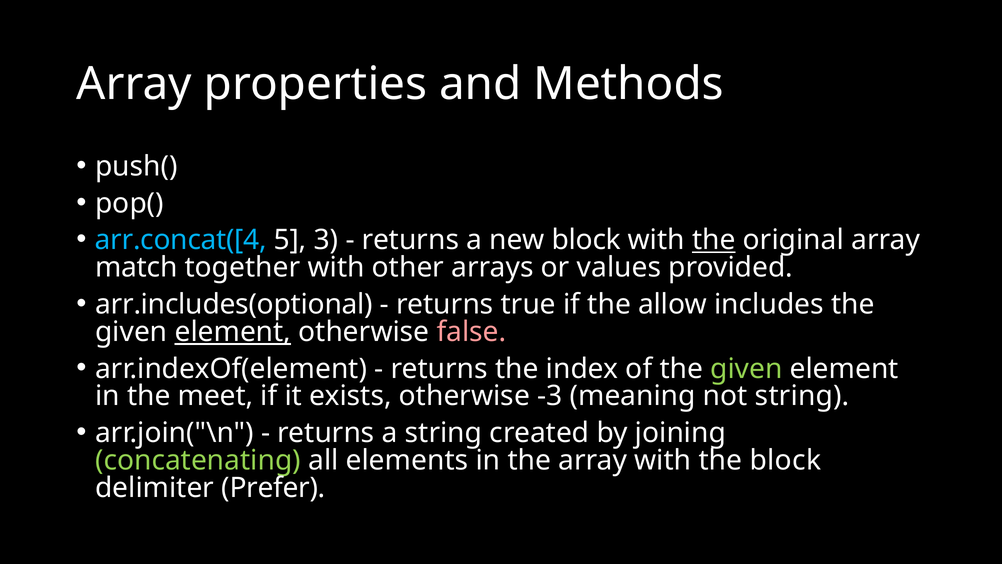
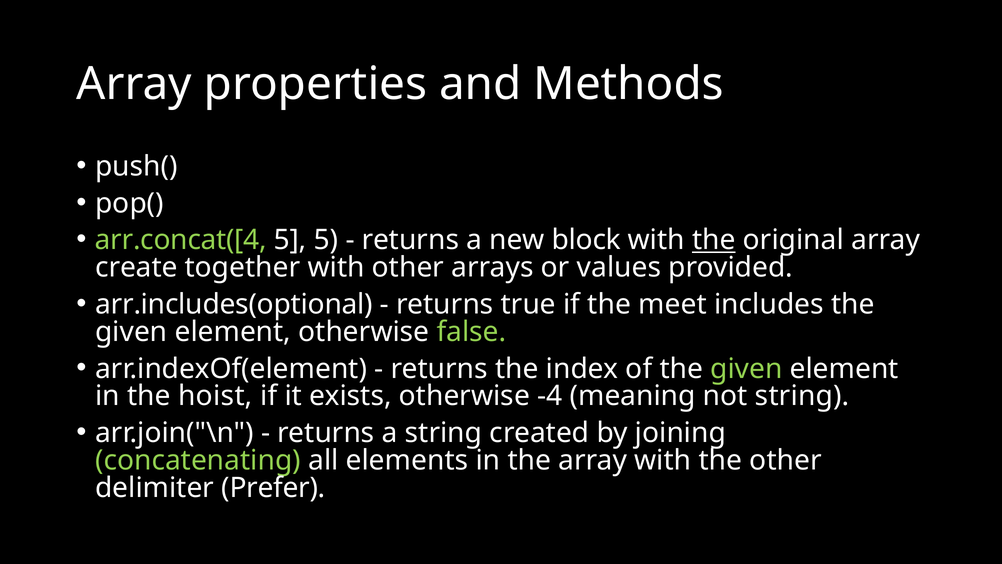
arr.concat([4 colour: light blue -> light green
5 3: 3 -> 5
match: match -> create
allow: allow -> meet
element at (233, 332) underline: present -> none
false colour: pink -> light green
meet: meet -> hoist
-3: -3 -> -4
the block: block -> other
